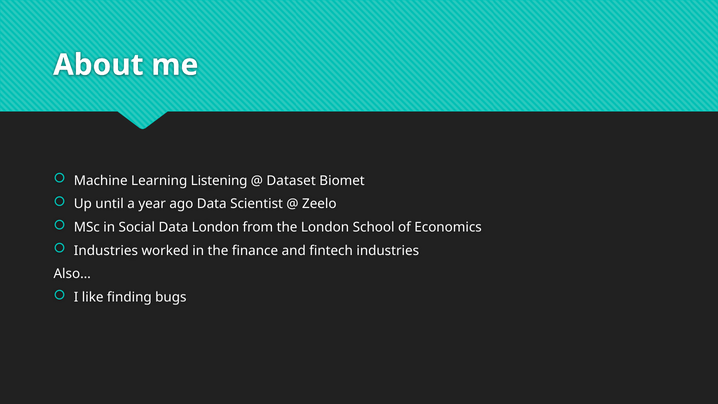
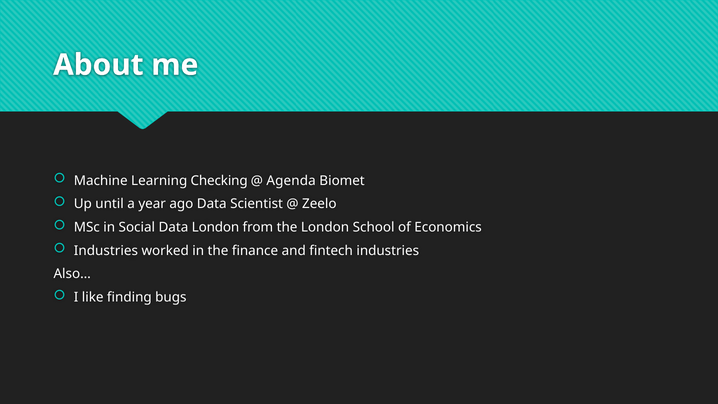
Listening: Listening -> Checking
Dataset: Dataset -> Agenda
